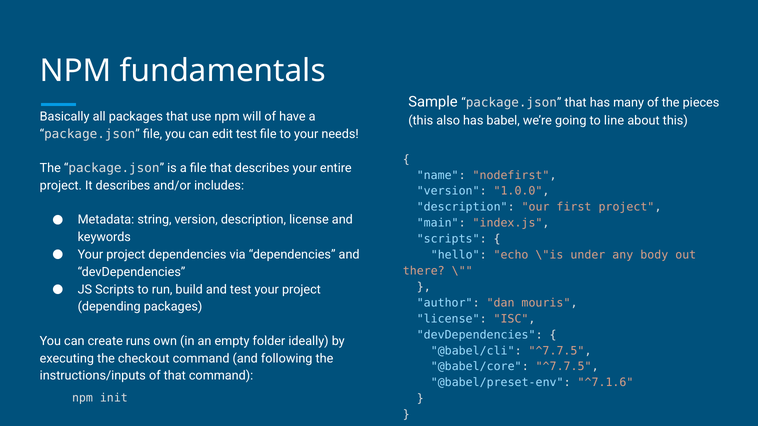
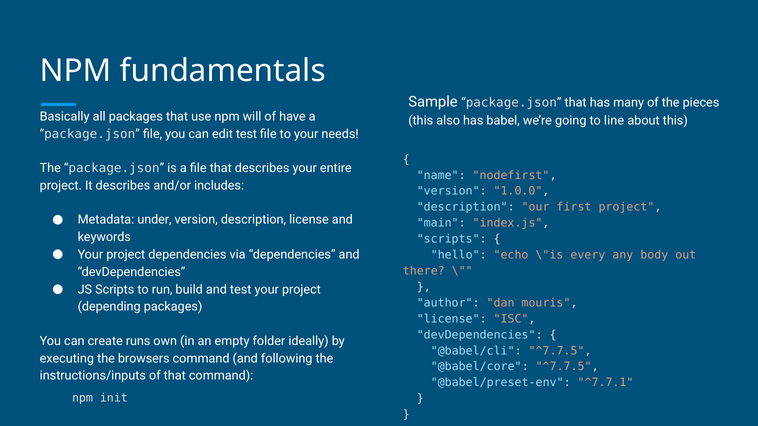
string: string -> under
under: under -> every
checkout: checkout -> browsers
^7.1.6: ^7.1.6 -> ^7.7.1
